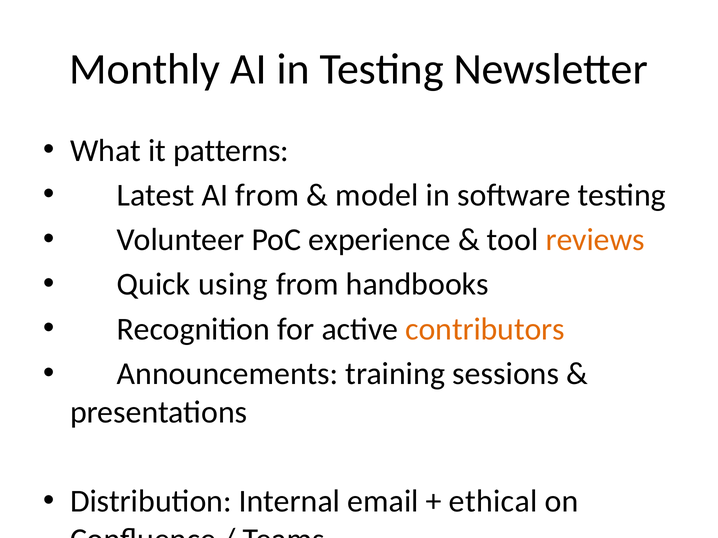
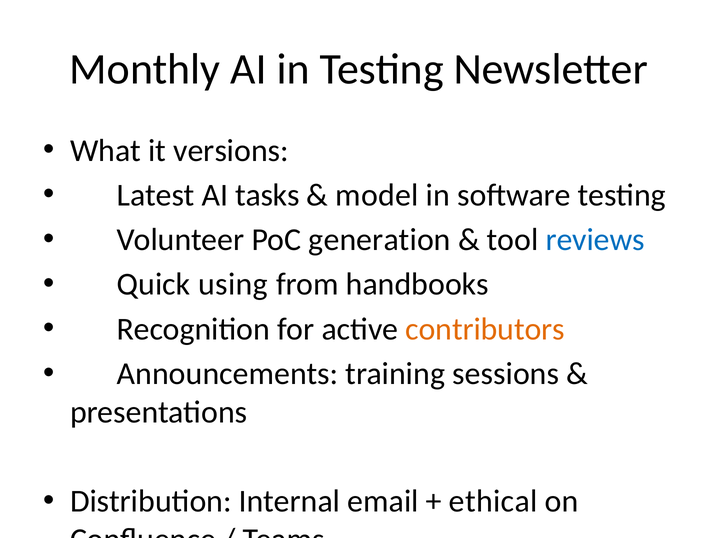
patterns: patterns -> versions
AI from: from -> tasks
experience: experience -> generation
reviews colour: orange -> blue
